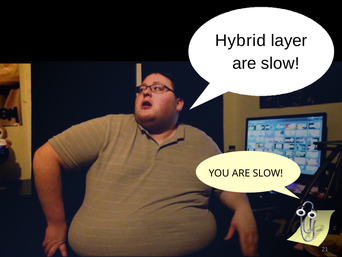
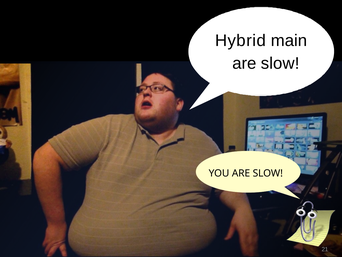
layer: layer -> main
